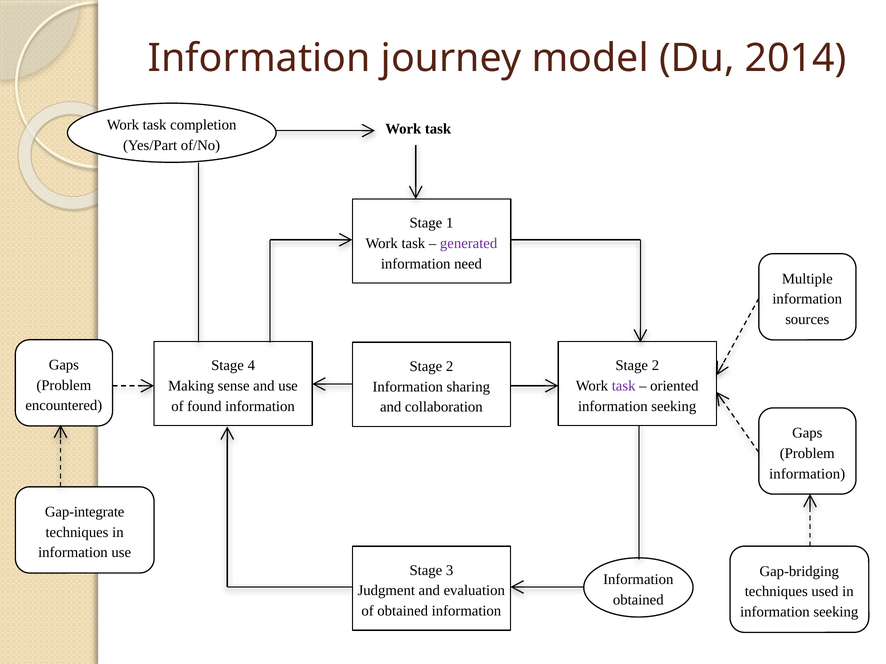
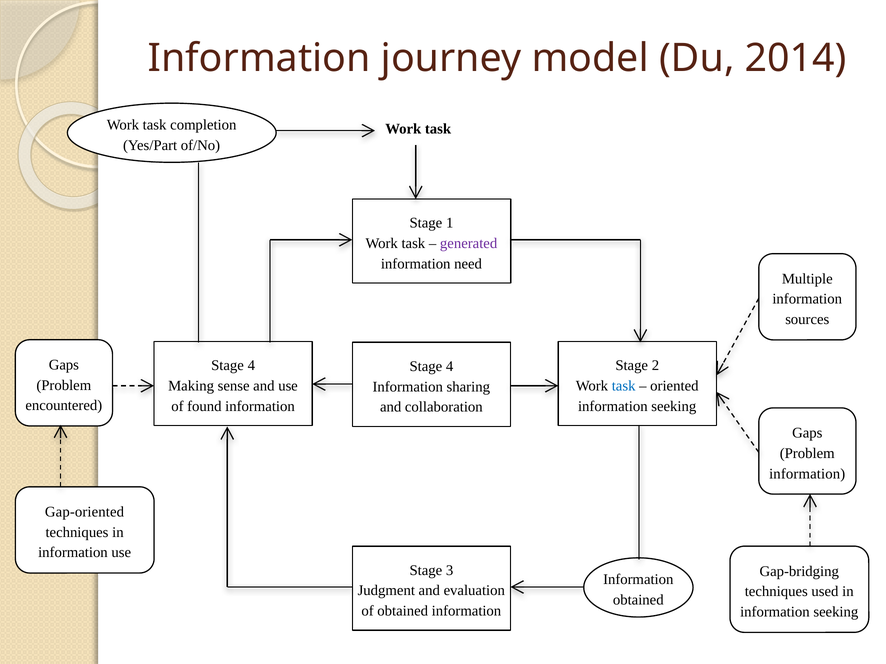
2 at (450, 367): 2 -> 4
task at (624, 386) colour: purple -> blue
Gap-integrate: Gap-integrate -> Gap-oriented
